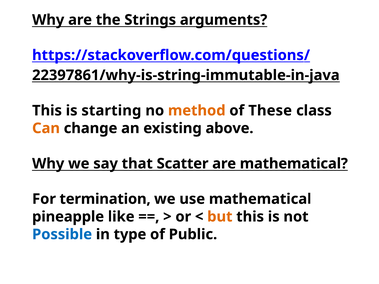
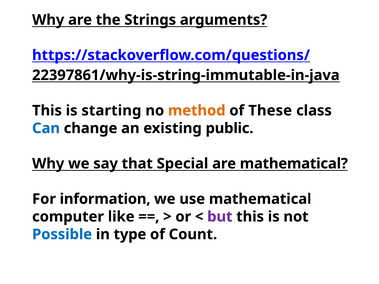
Can colour: orange -> blue
above: above -> public
Scatter: Scatter -> Special
termination: termination -> information
pineapple: pineapple -> computer
but colour: orange -> purple
Public: Public -> Count
